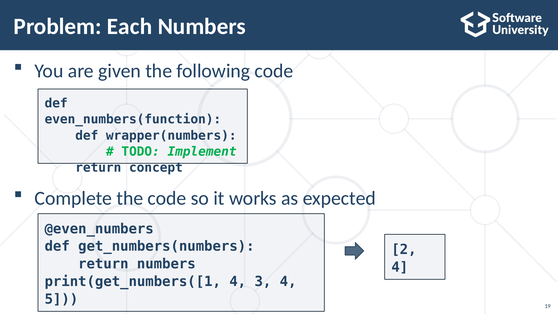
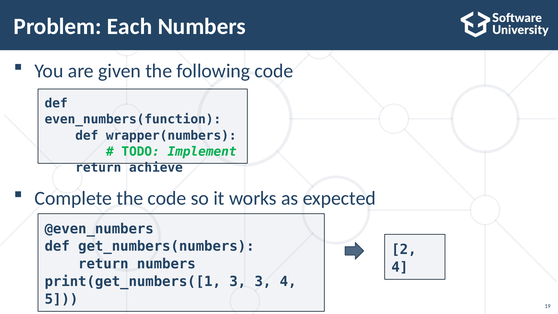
concept: concept -> achieve
print(get_numbers([1 4: 4 -> 3
